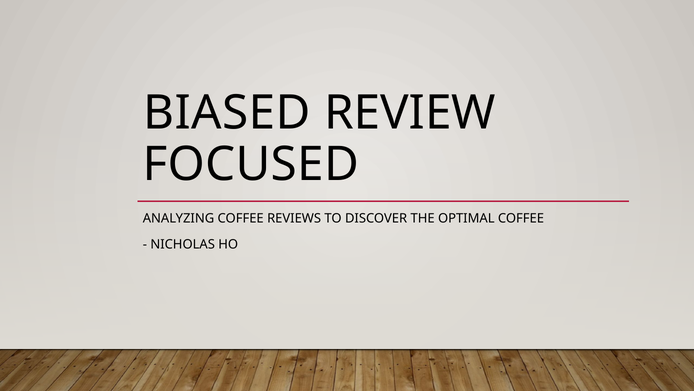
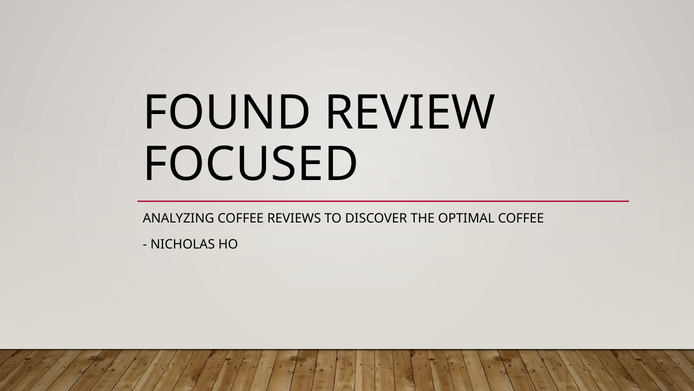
BIASED: BIASED -> FOUND
